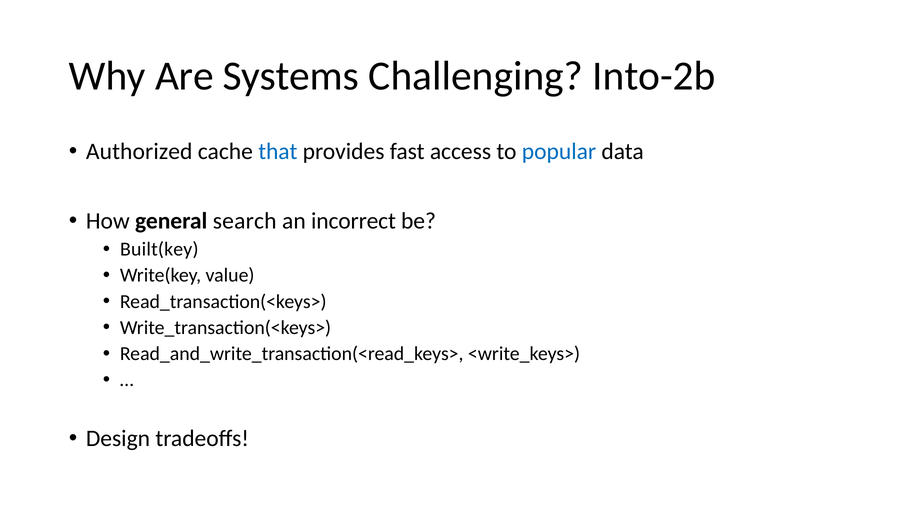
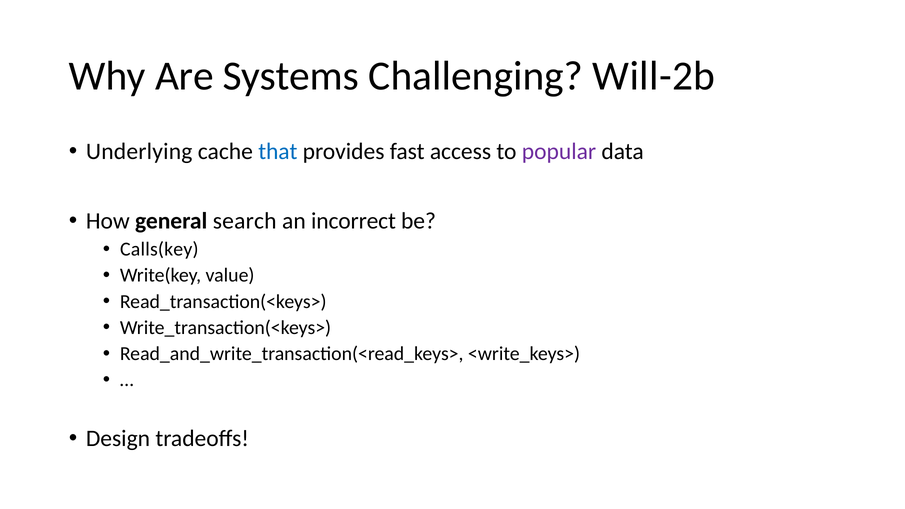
Into-2b: Into-2b -> Will-2b
Authorized: Authorized -> Underlying
popular colour: blue -> purple
Built(key: Built(key -> Calls(key
